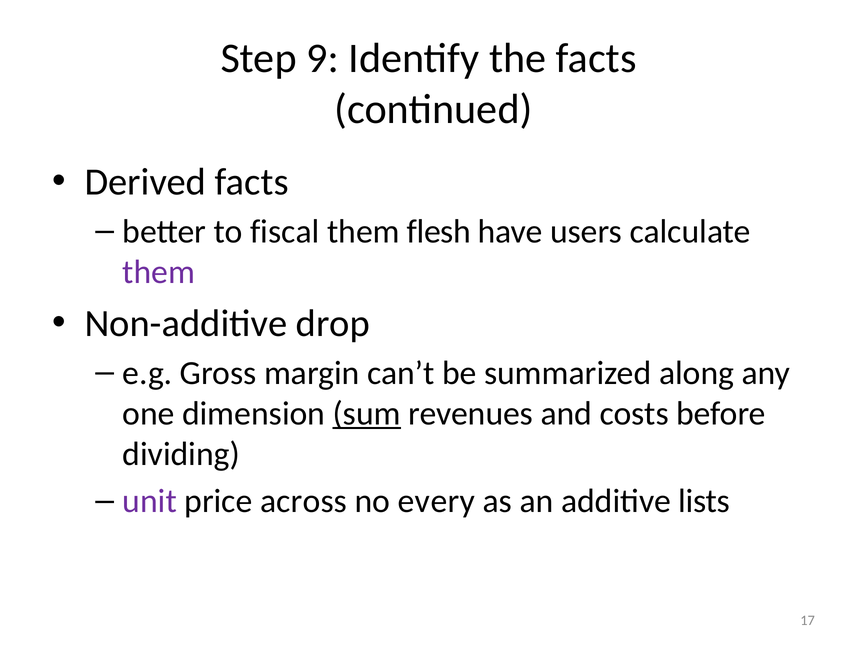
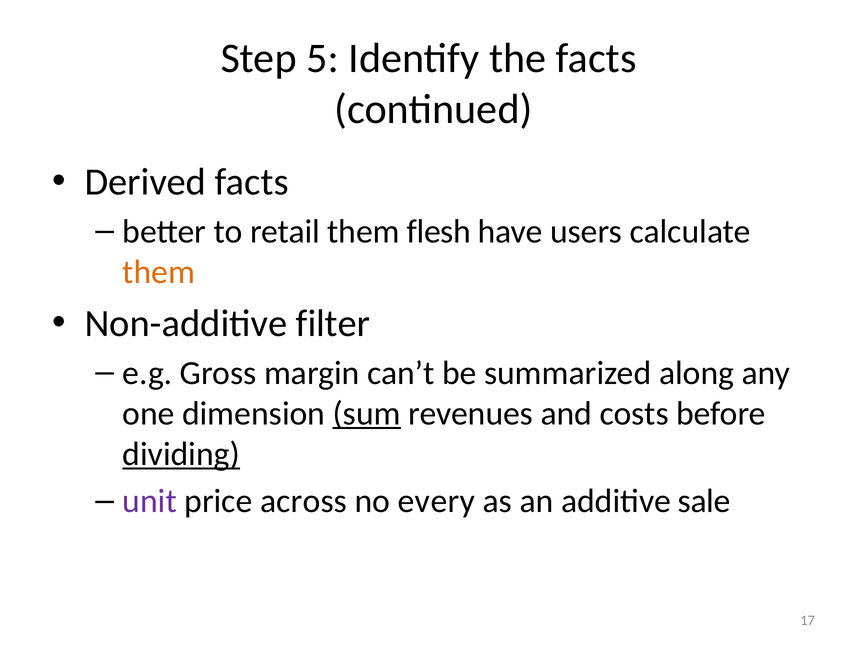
9: 9 -> 5
fiscal: fiscal -> retail
them at (159, 272) colour: purple -> orange
drop: drop -> filter
dividing underline: none -> present
lists: lists -> sale
